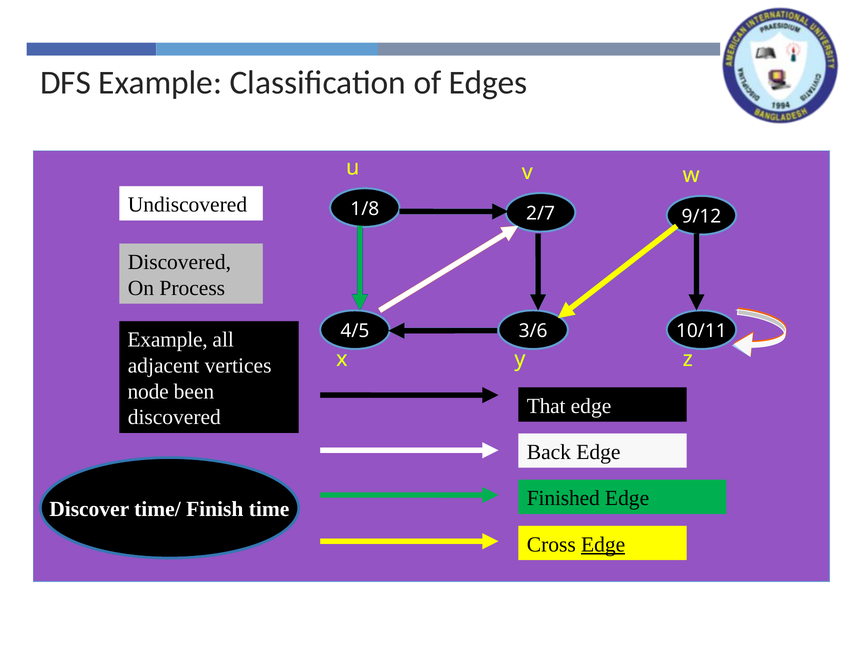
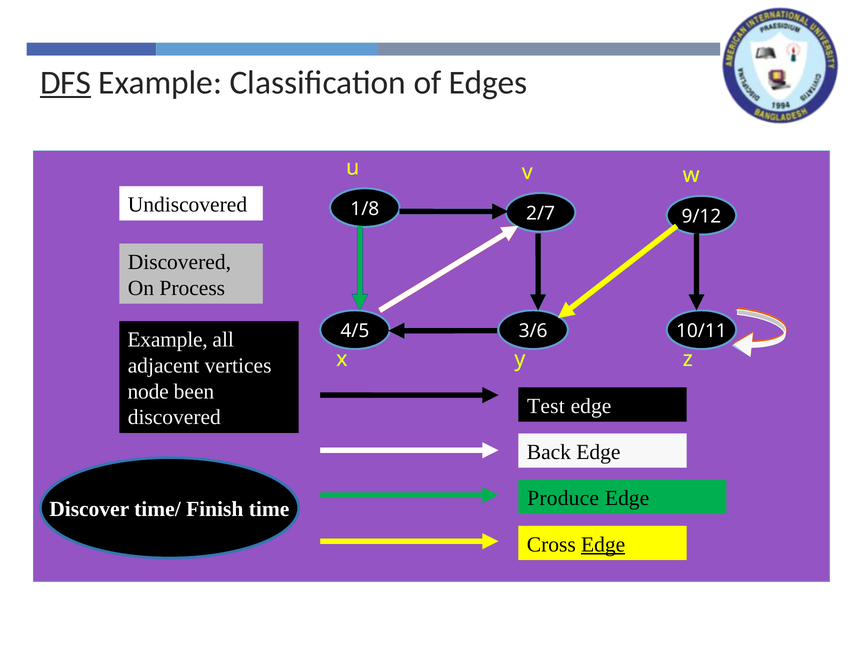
DFS underline: none -> present
That: That -> Test
Finished: Finished -> Produce
